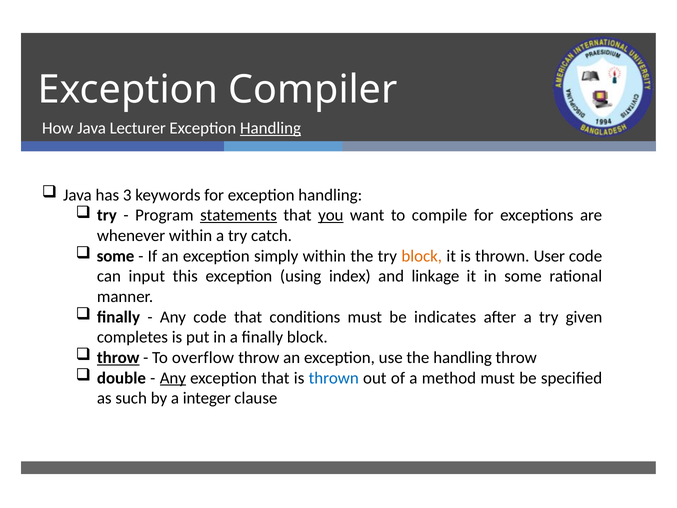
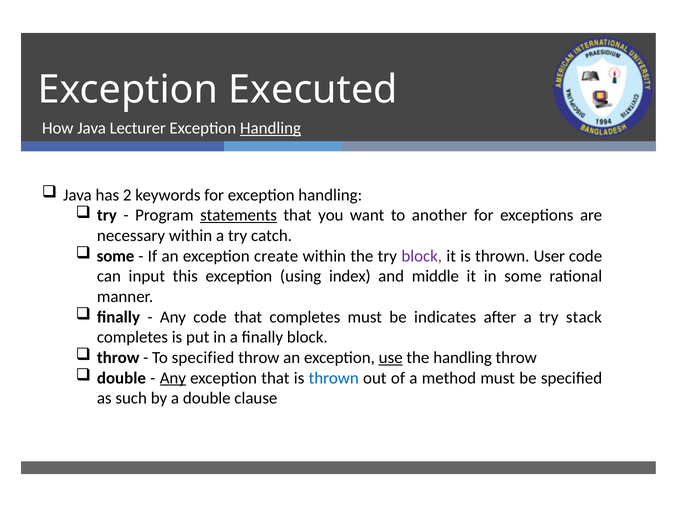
Compiler: Compiler -> Executed
3: 3 -> 2
you underline: present -> none
compile: compile -> another
whenever: whenever -> necessary
simply: simply -> create
block at (422, 256) colour: orange -> purple
linkage: linkage -> middle
that conditions: conditions -> completes
given: given -> stack
throw at (118, 357) underline: present -> none
To overflow: overflow -> specified
use underline: none -> present
a integer: integer -> double
